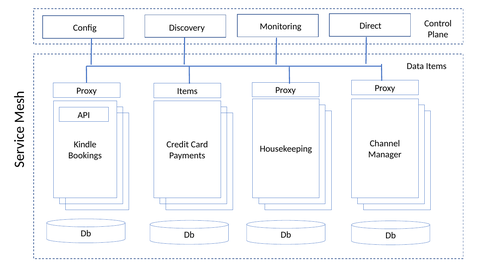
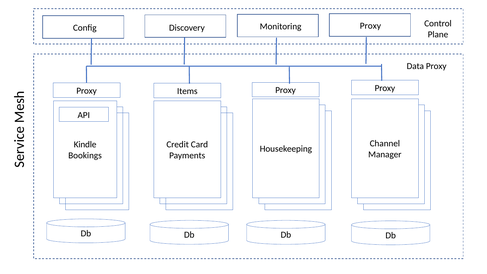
Monitoring Direct: Direct -> Proxy
Data Items: Items -> Proxy
